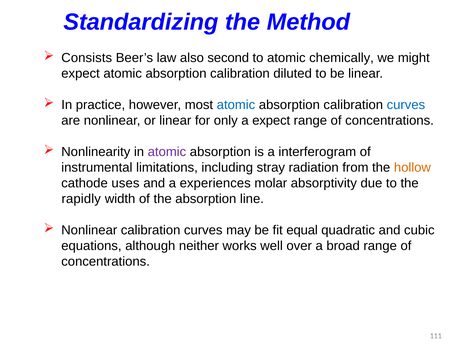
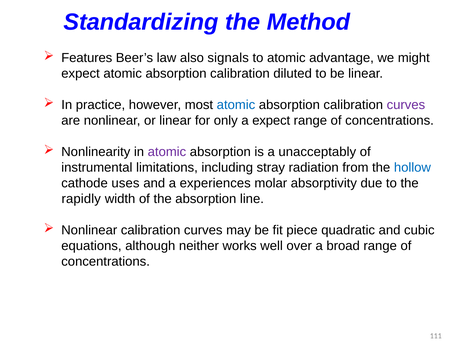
Consists: Consists -> Features
second: second -> signals
chemically: chemically -> advantage
curves at (406, 105) colour: blue -> purple
interferogram: interferogram -> unacceptably
hollow colour: orange -> blue
equal: equal -> piece
